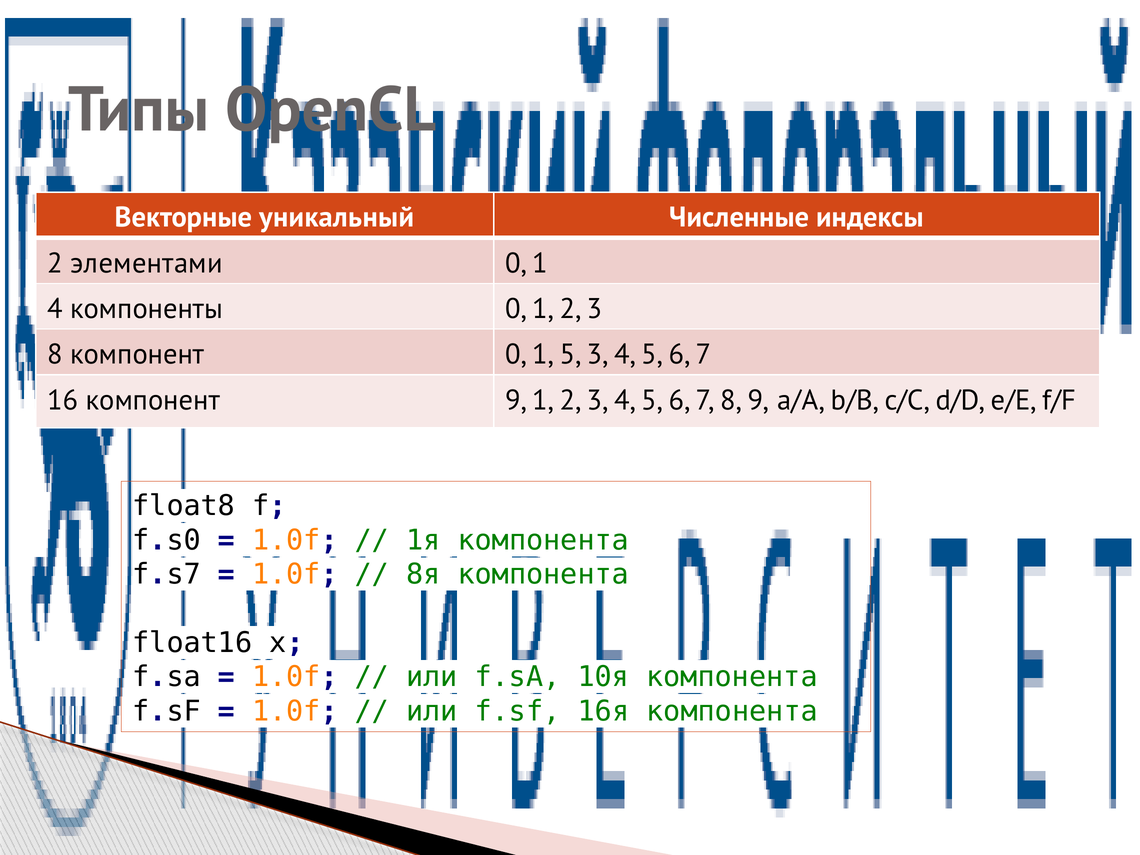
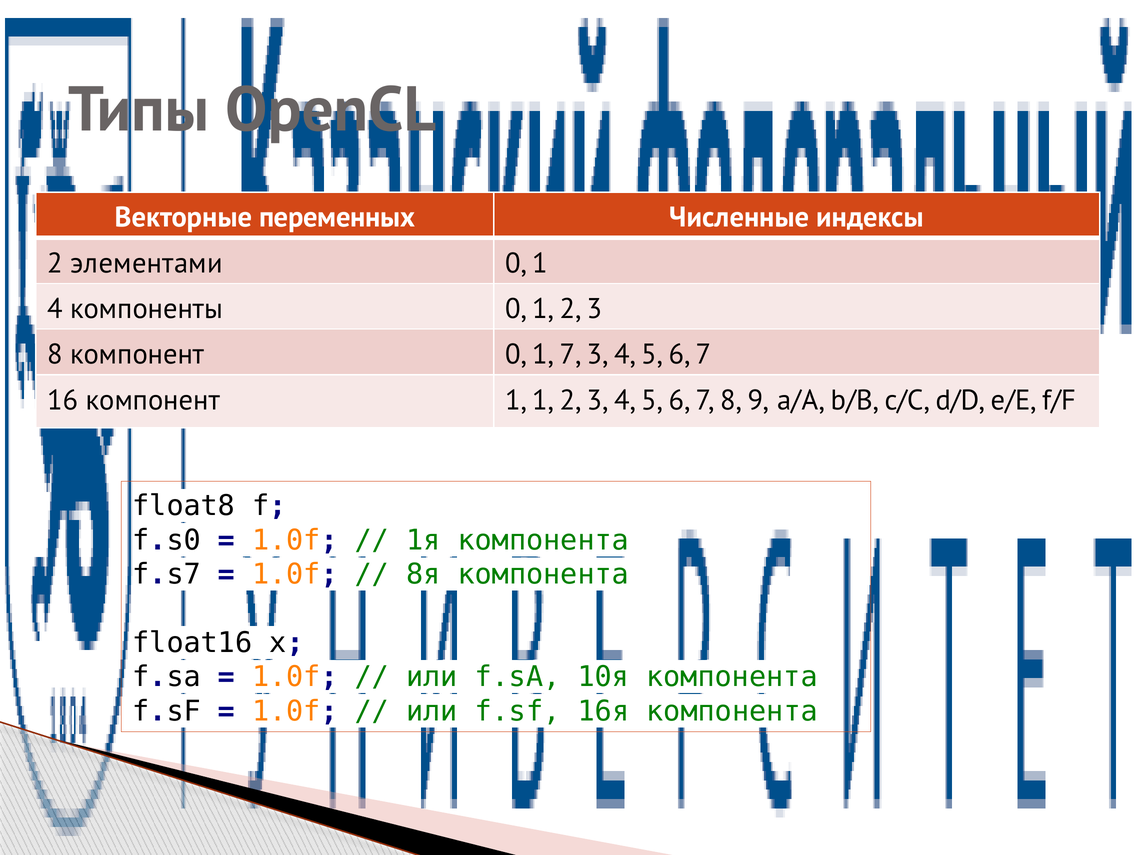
уникальный: уникальный -> переменных
1 5: 5 -> 7
компонент 9: 9 -> 1
